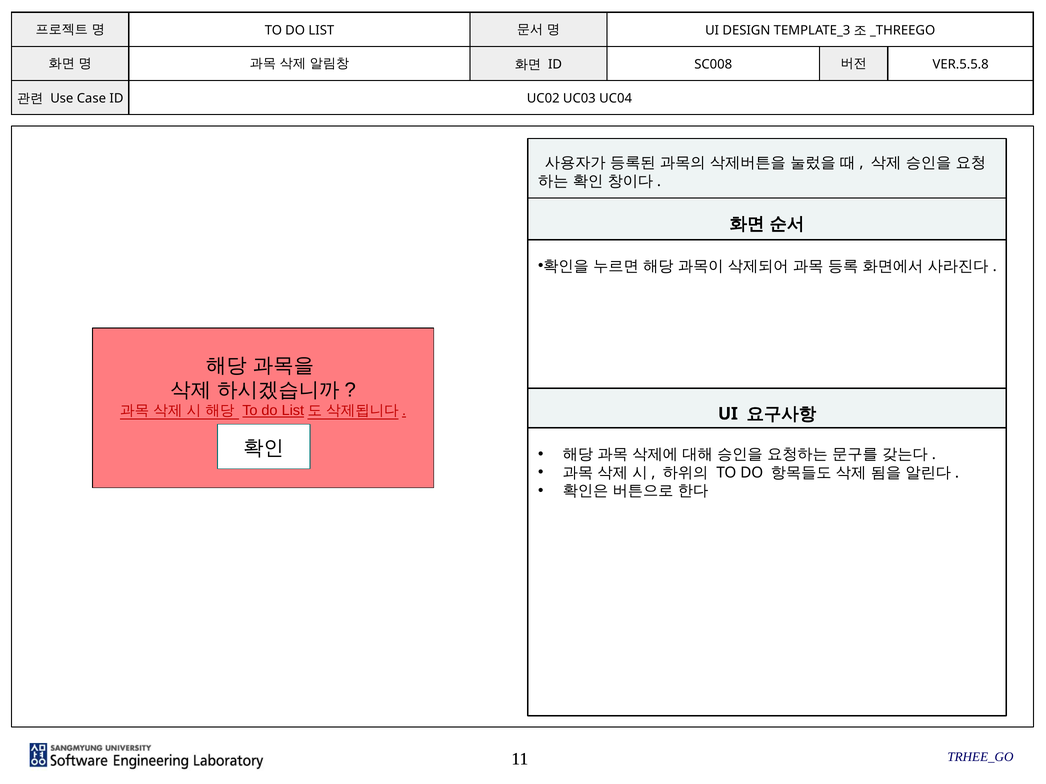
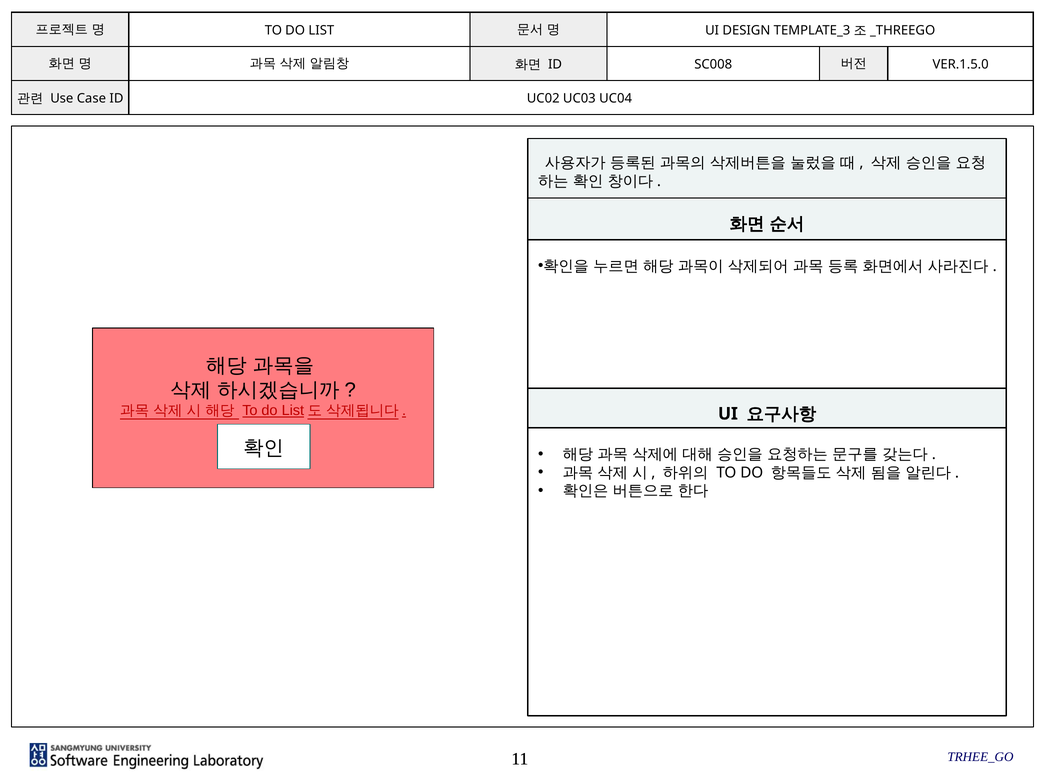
VER.5.5.8: VER.5.5.8 -> VER.1.5.0
